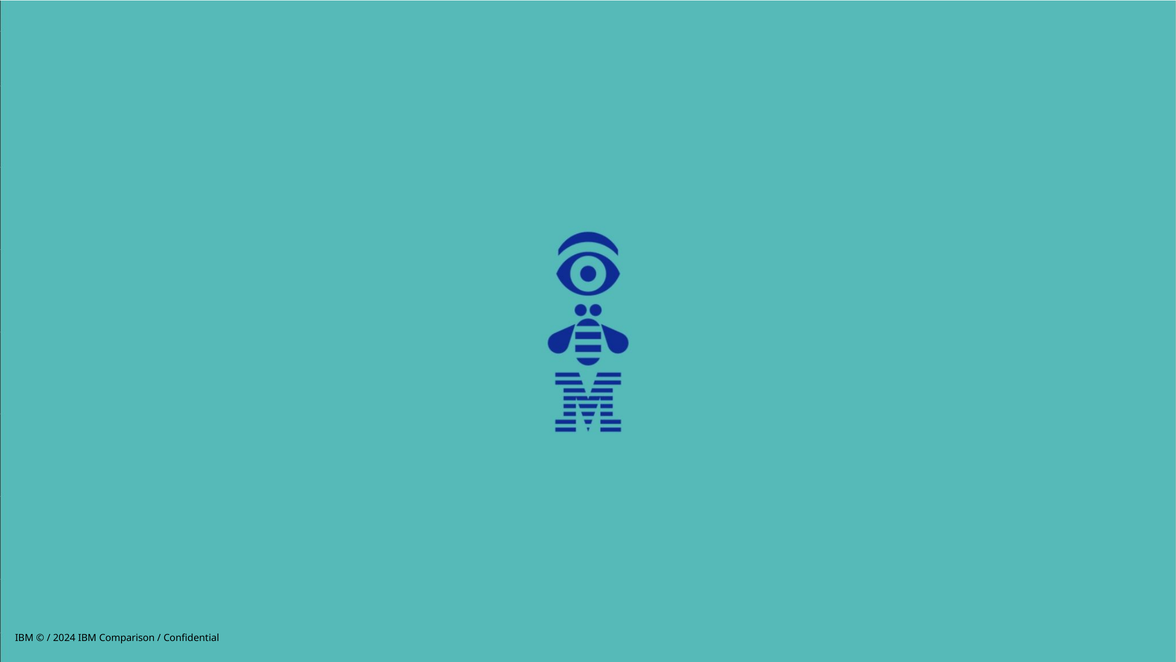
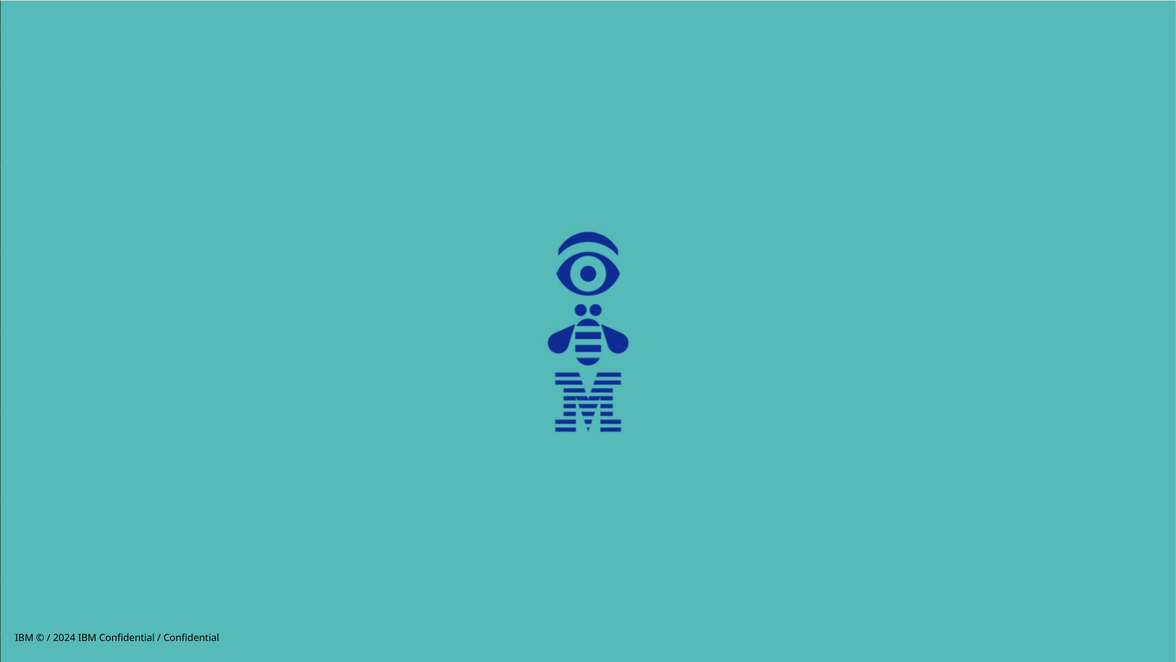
IBM Comparison: Comparison -> Confidential
